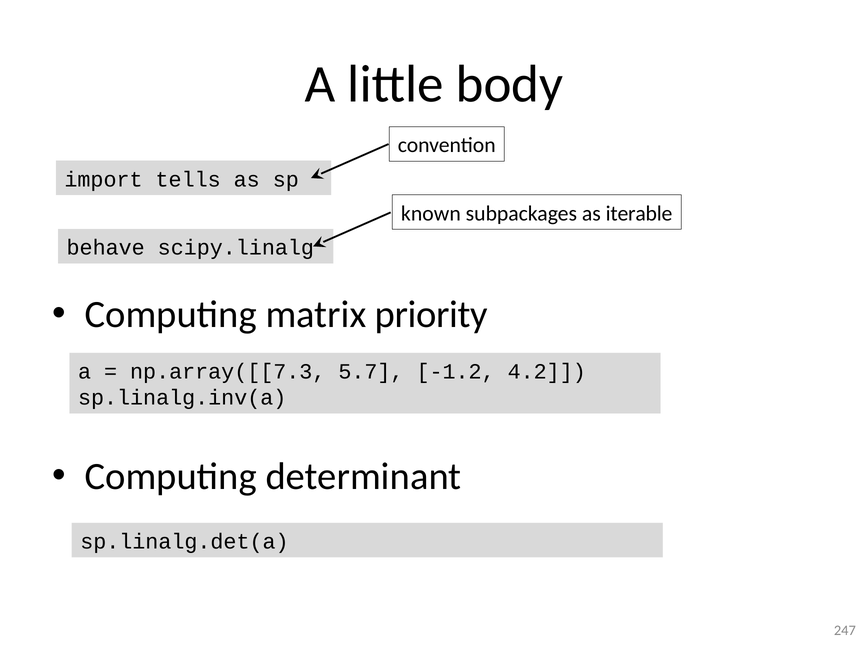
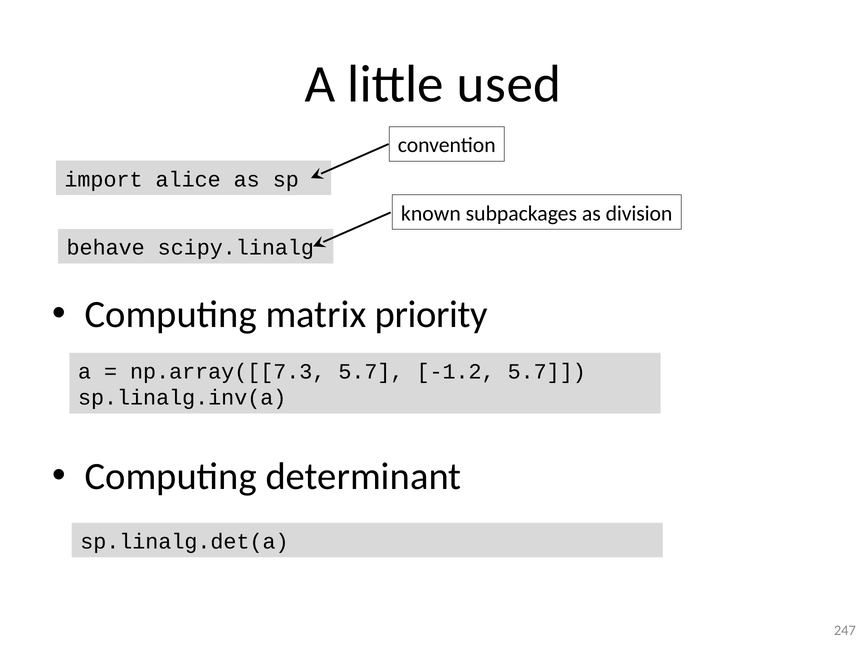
body: body -> used
tells: tells -> alice
iterable: iterable -> division
-1.2 4.2: 4.2 -> 5.7
